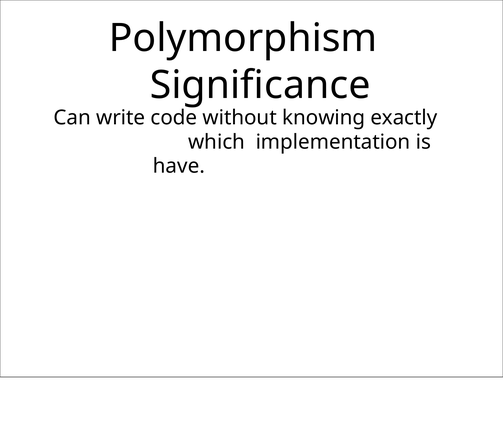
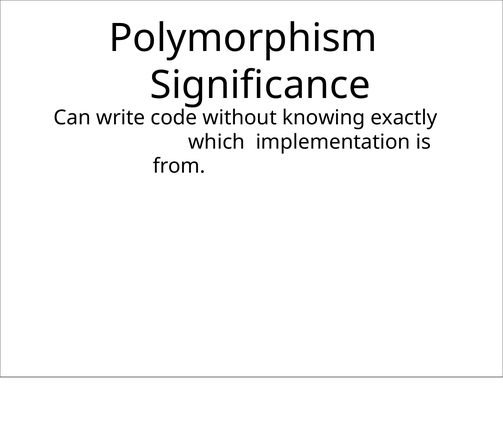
have: have -> from
